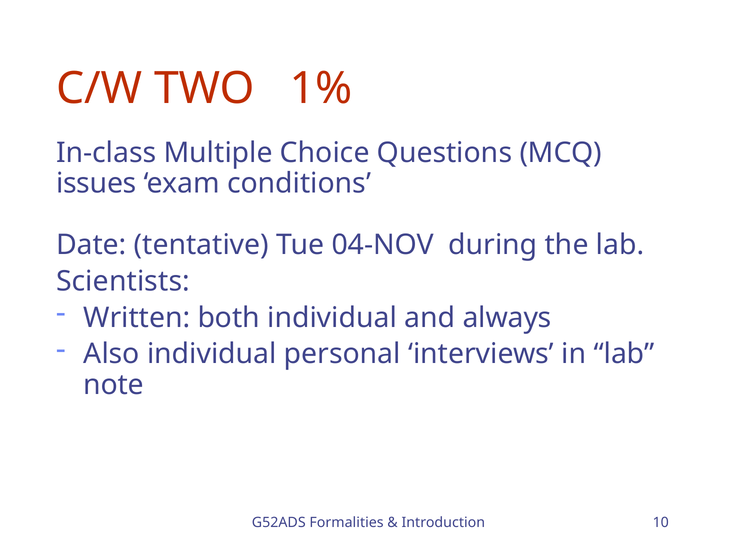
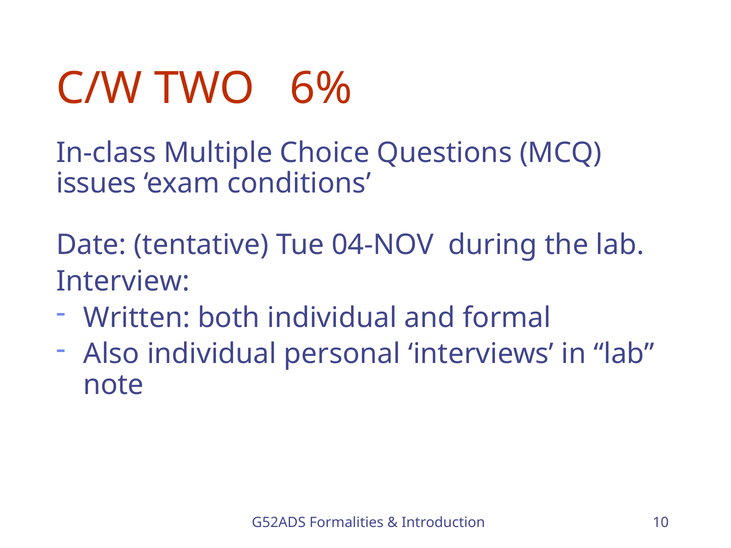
1%: 1% -> 6%
Scientists: Scientists -> Interview
always: always -> formal
